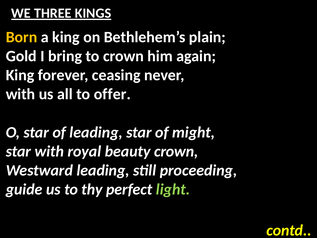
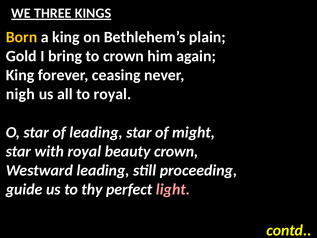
with at (20, 94): with -> nigh
to offer: offer -> royal
light colour: light green -> pink
